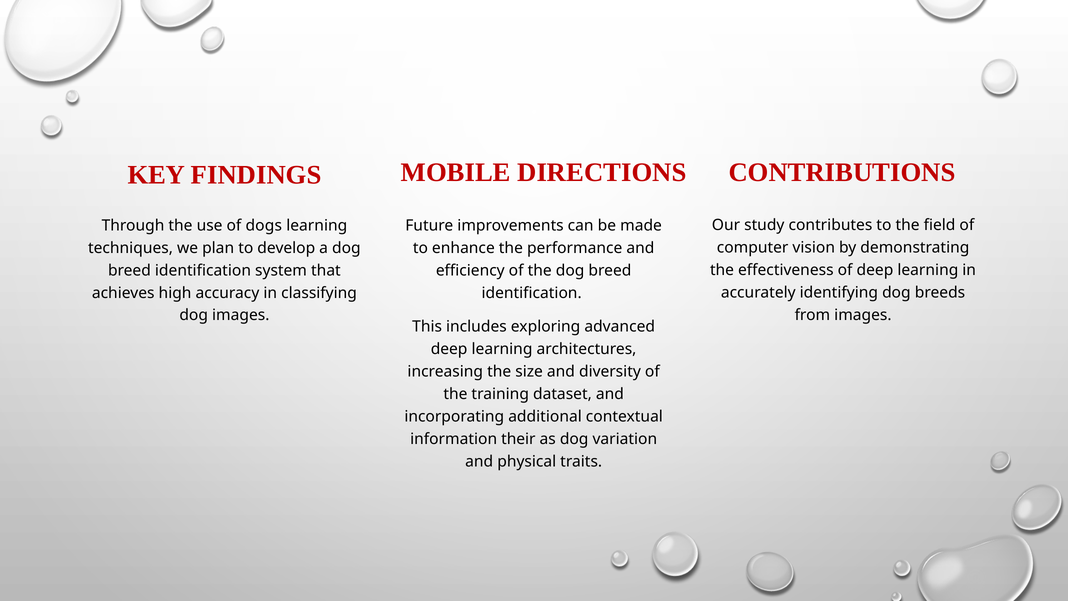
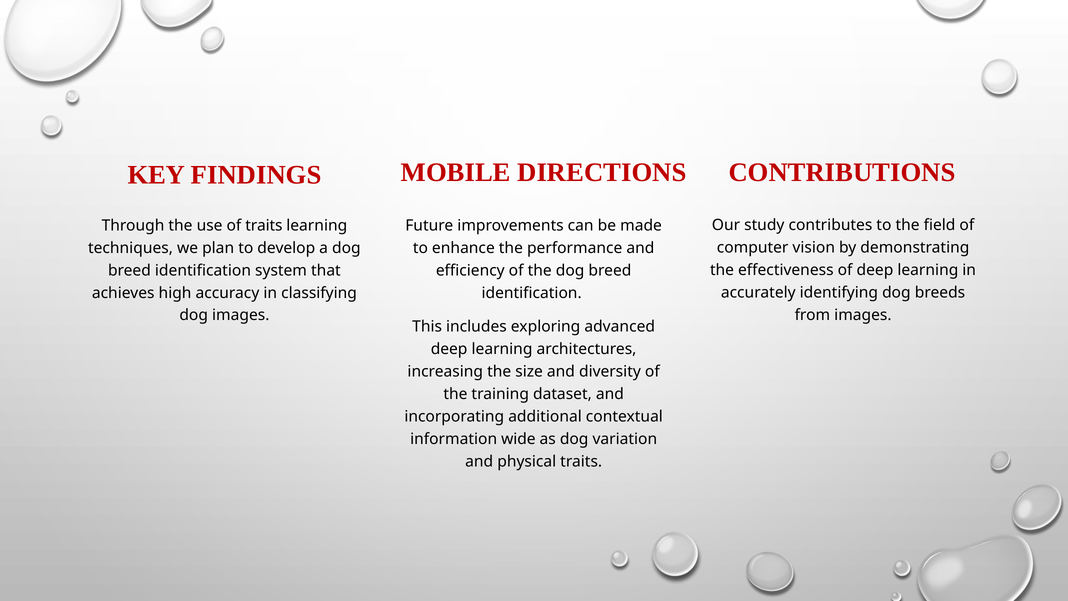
of dogs: dogs -> traits
their: their -> wide
